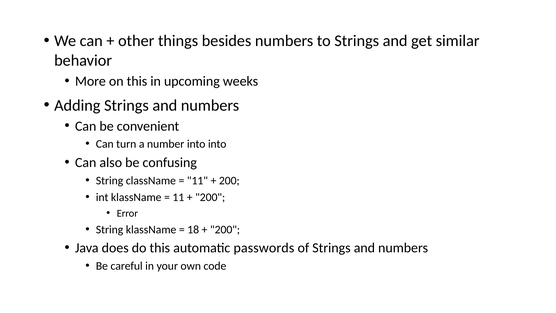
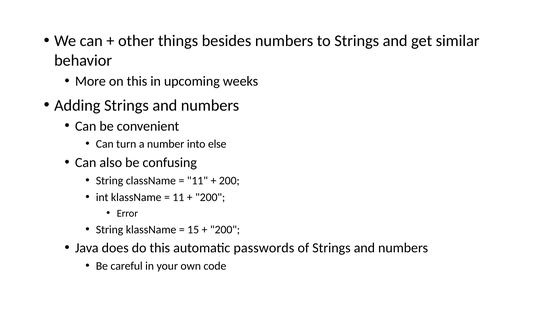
into into: into -> else
18: 18 -> 15
